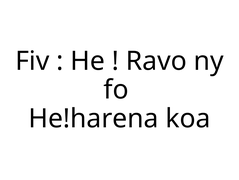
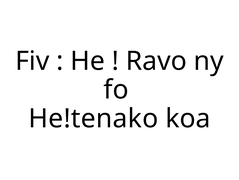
He!harena: He!harena -> He!tenako
